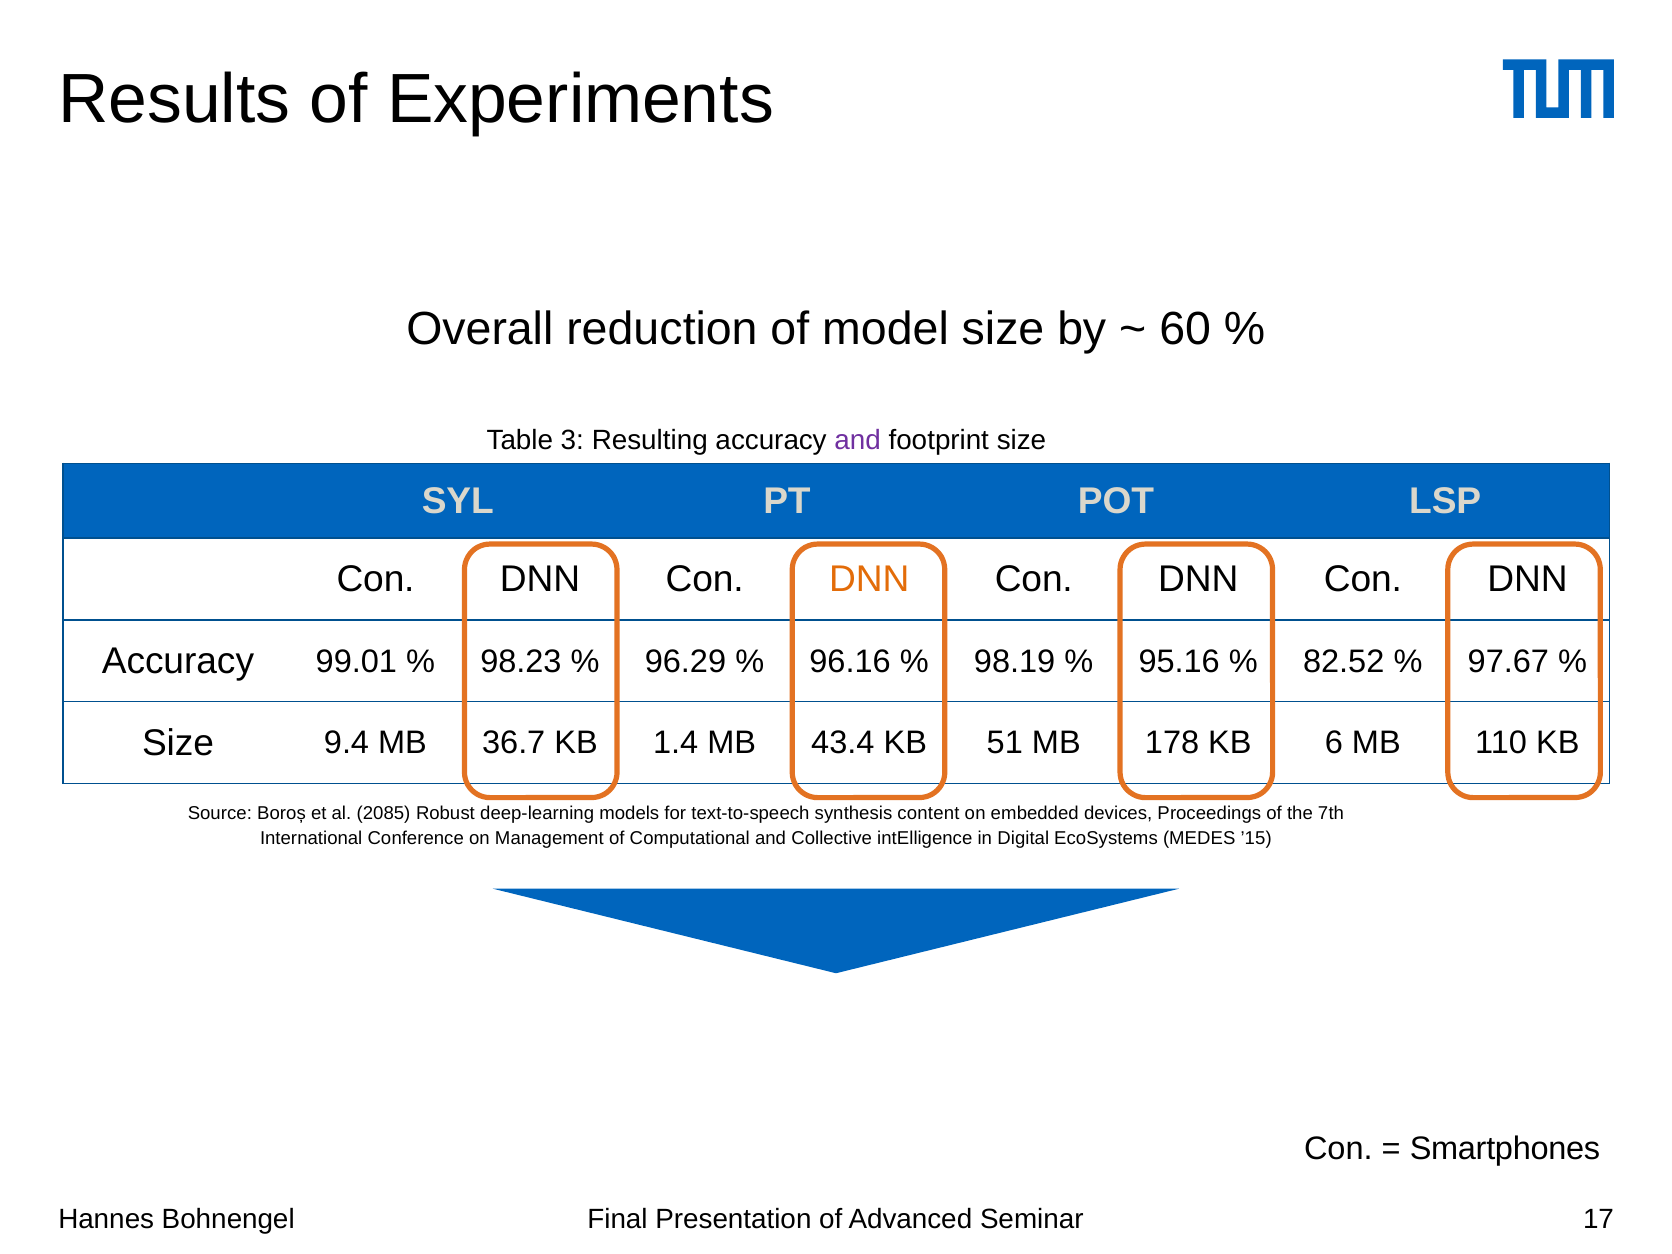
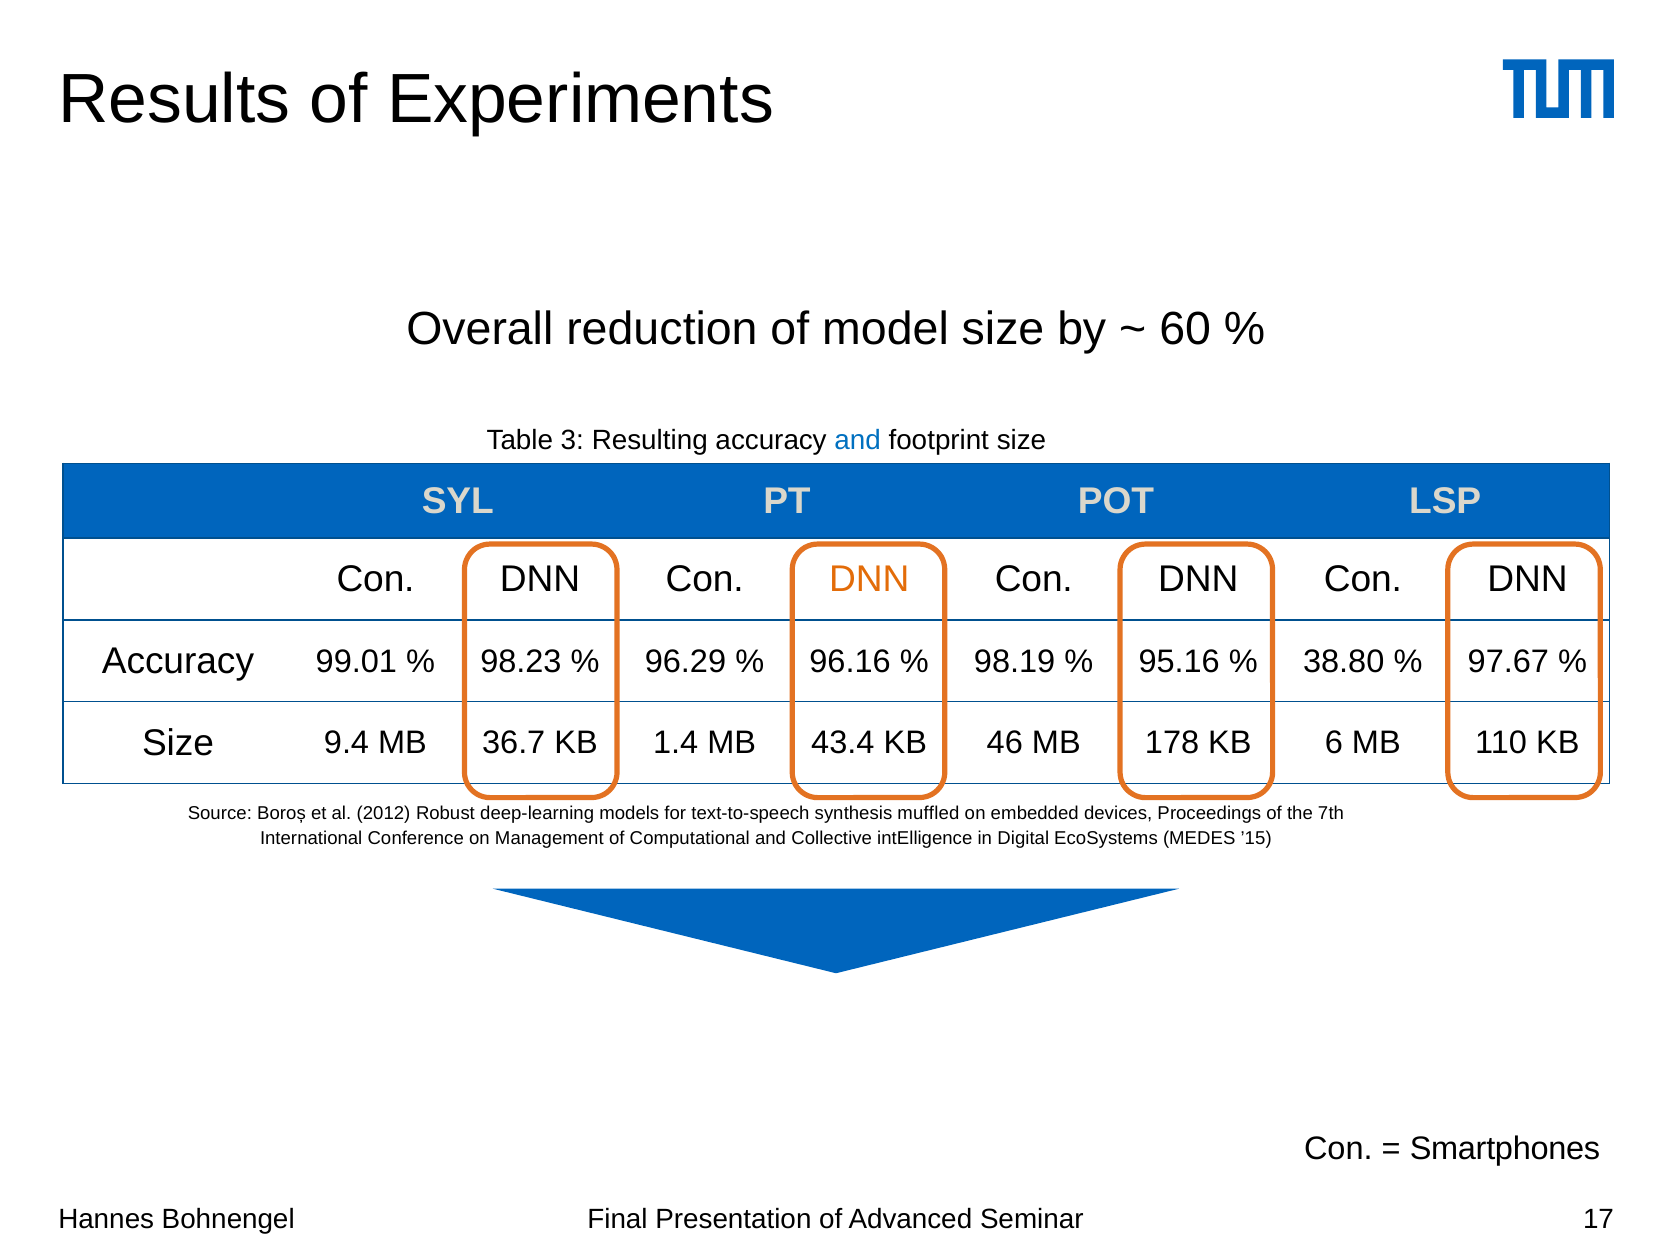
and at (858, 440) colour: purple -> blue
82.52: 82.52 -> 38.80
51: 51 -> 46
2085: 2085 -> 2012
content: content -> muffled
